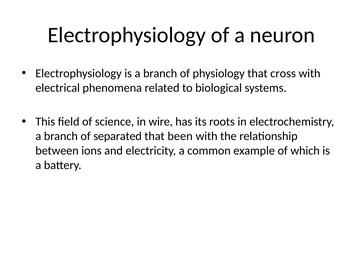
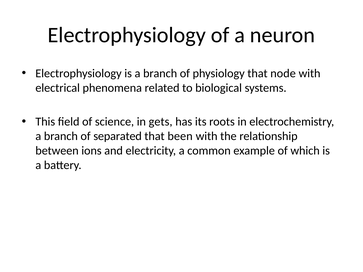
cross: cross -> node
wire: wire -> gets
